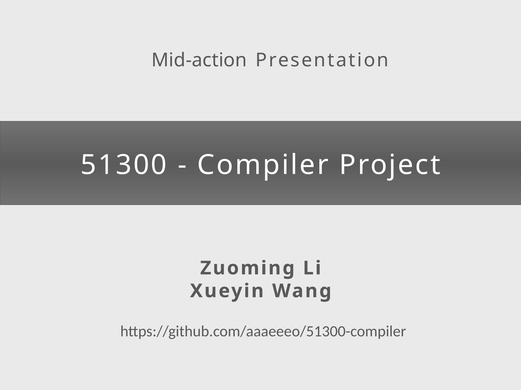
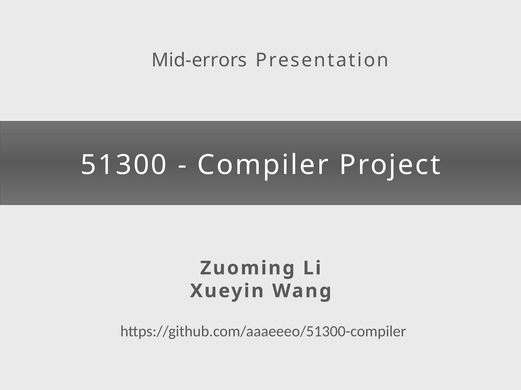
Mid-action: Mid-action -> Mid-errors
